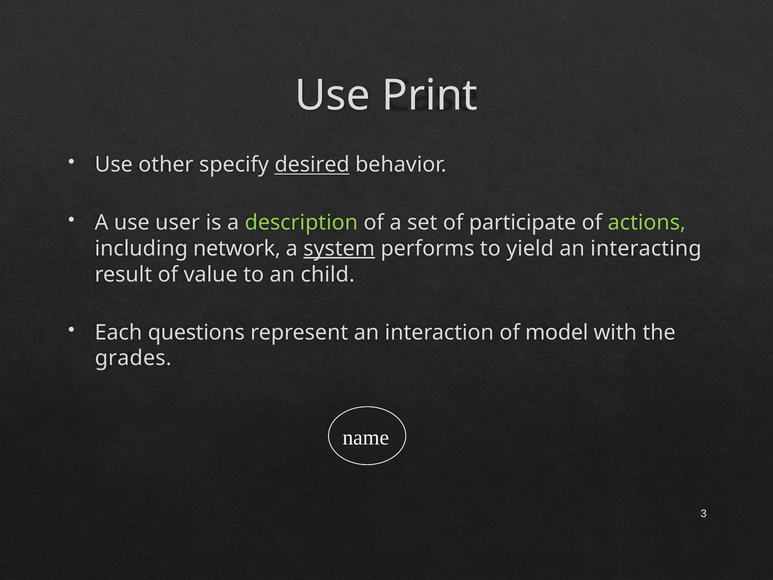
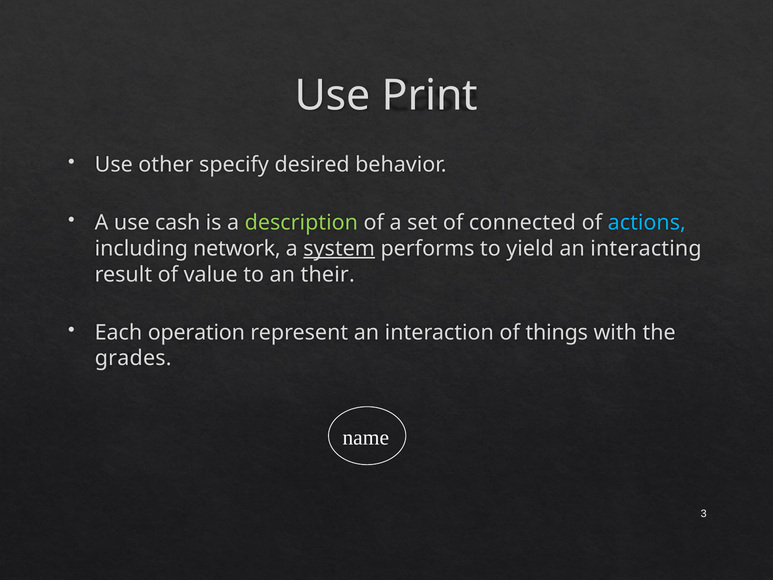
desired underline: present -> none
user: user -> cash
participate: participate -> connected
actions colour: light green -> light blue
child: child -> their
questions: questions -> operation
model: model -> things
